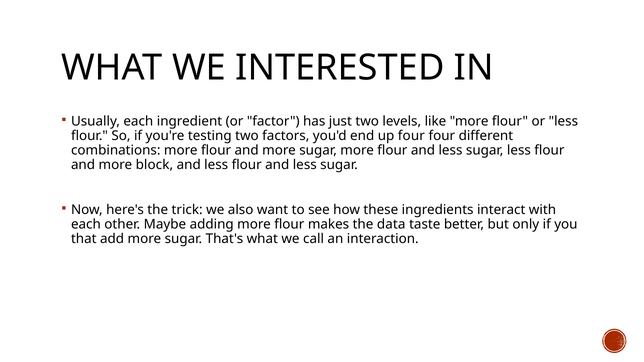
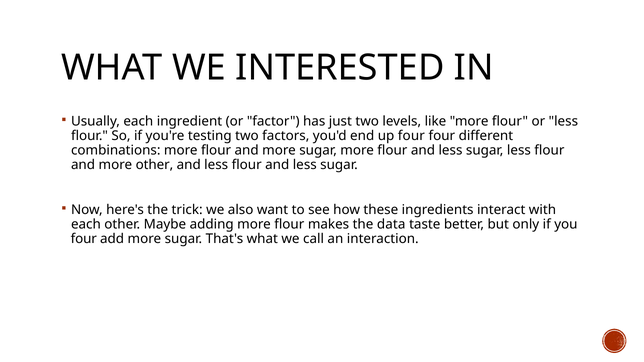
more block: block -> other
that at (84, 239): that -> four
